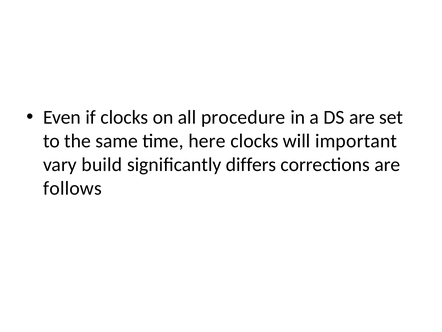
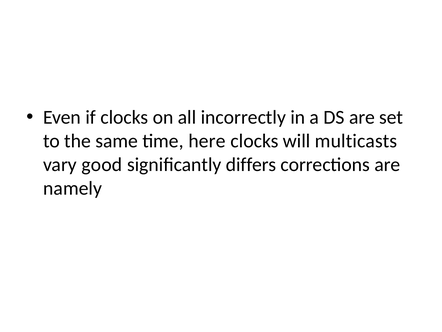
procedure: procedure -> incorrectly
important: important -> multicasts
build: build -> good
follows: follows -> namely
